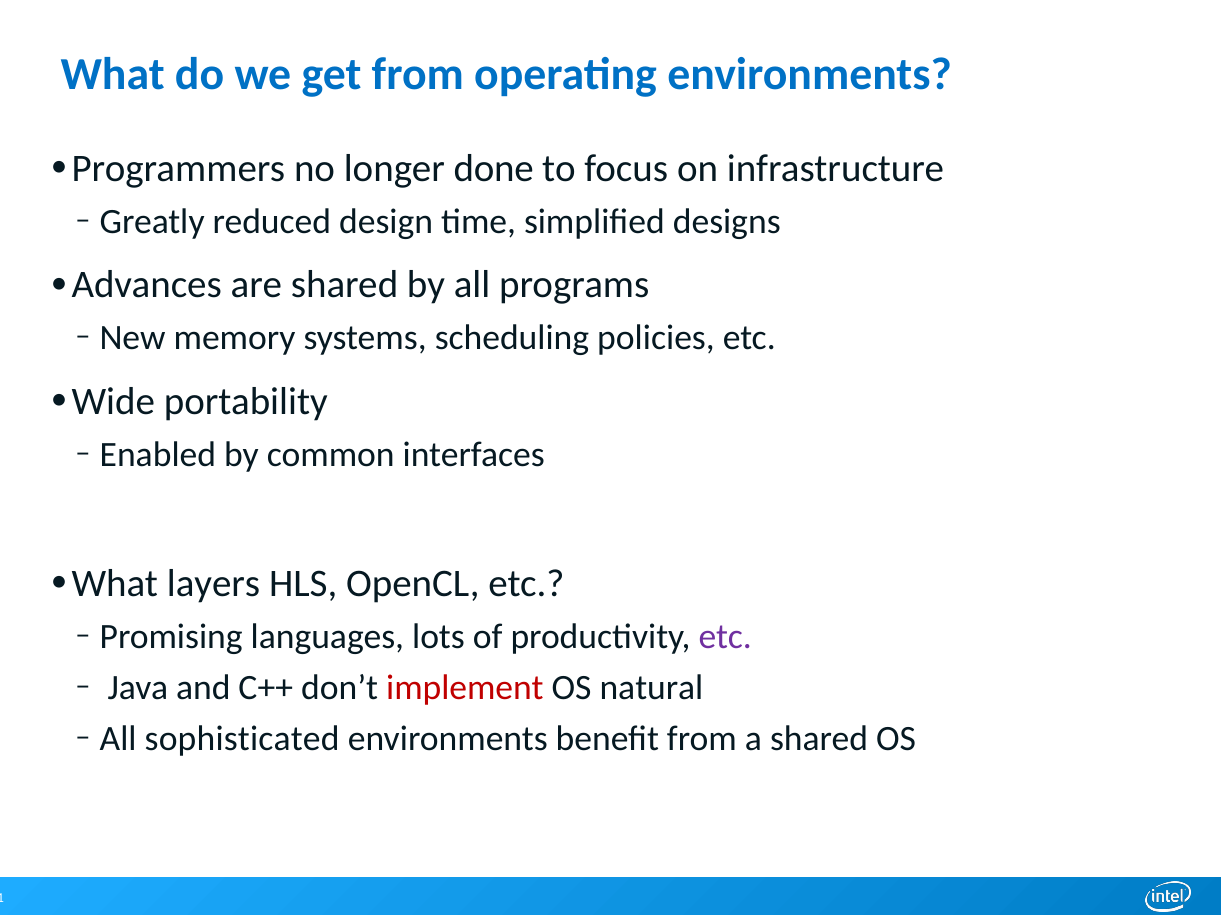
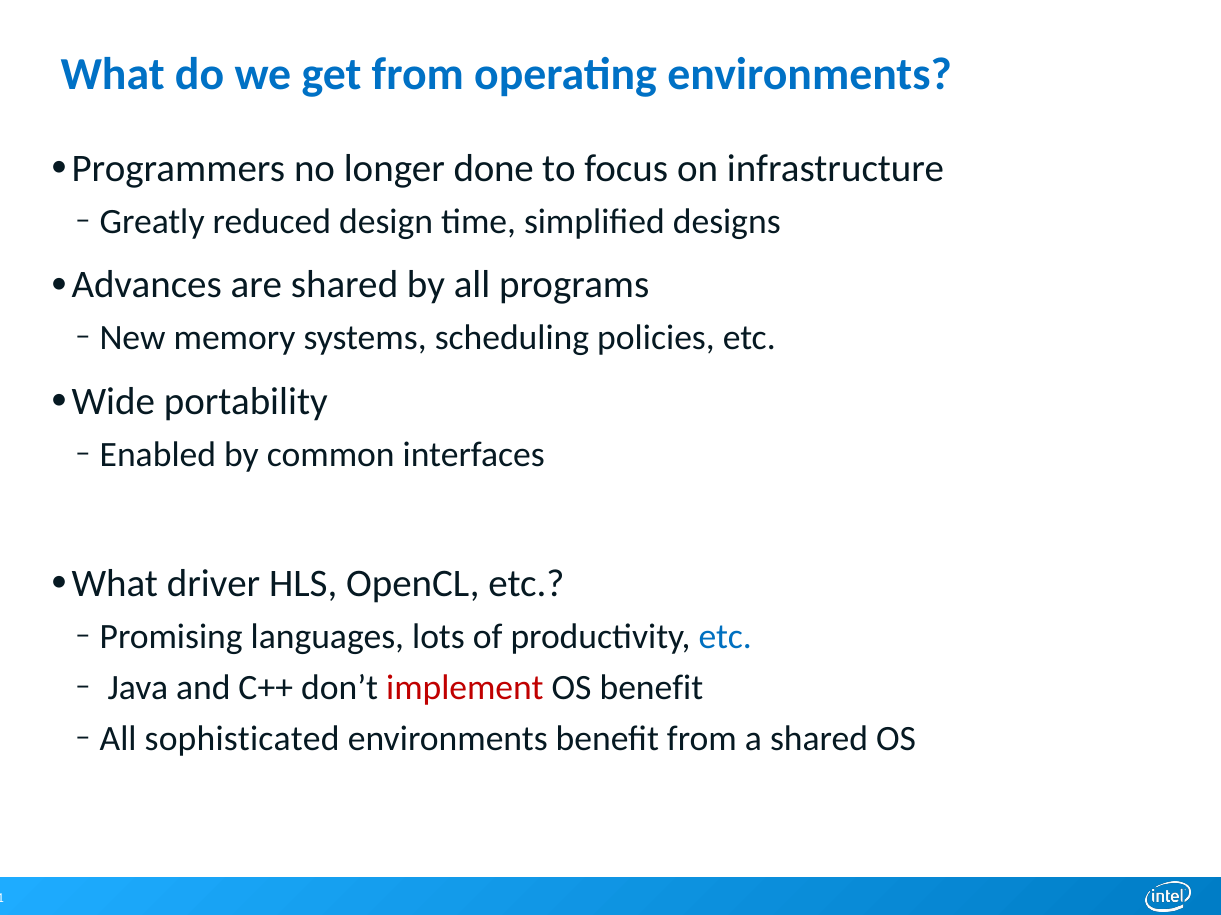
layers: layers -> driver
etc at (725, 637) colour: purple -> blue
OS natural: natural -> benefit
